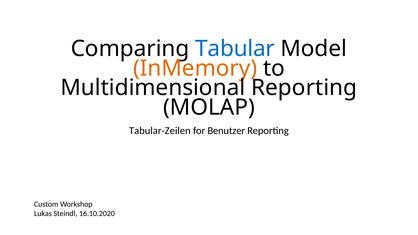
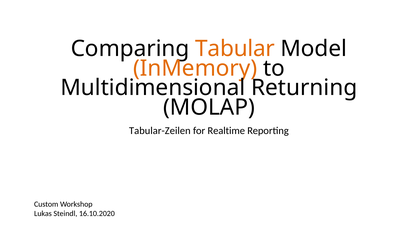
Tabular colour: blue -> orange
Multidimensional Reporting: Reporting -> Returning
Benutzer: Benutzer -> Realtime
